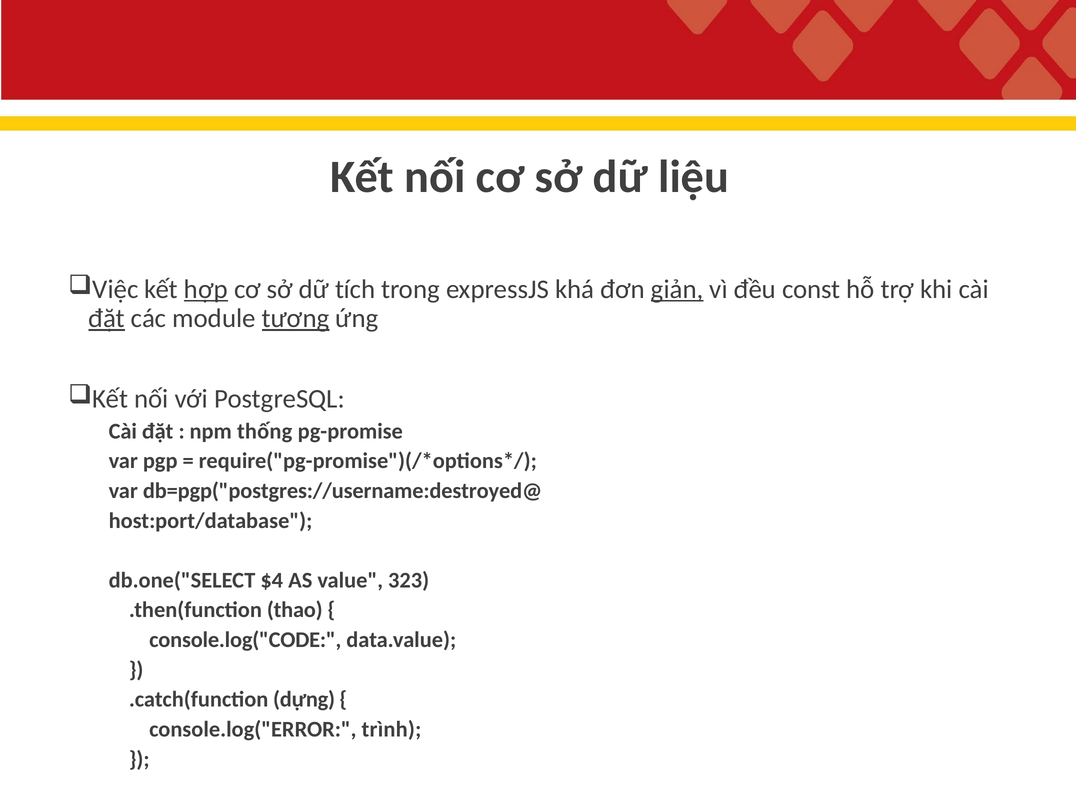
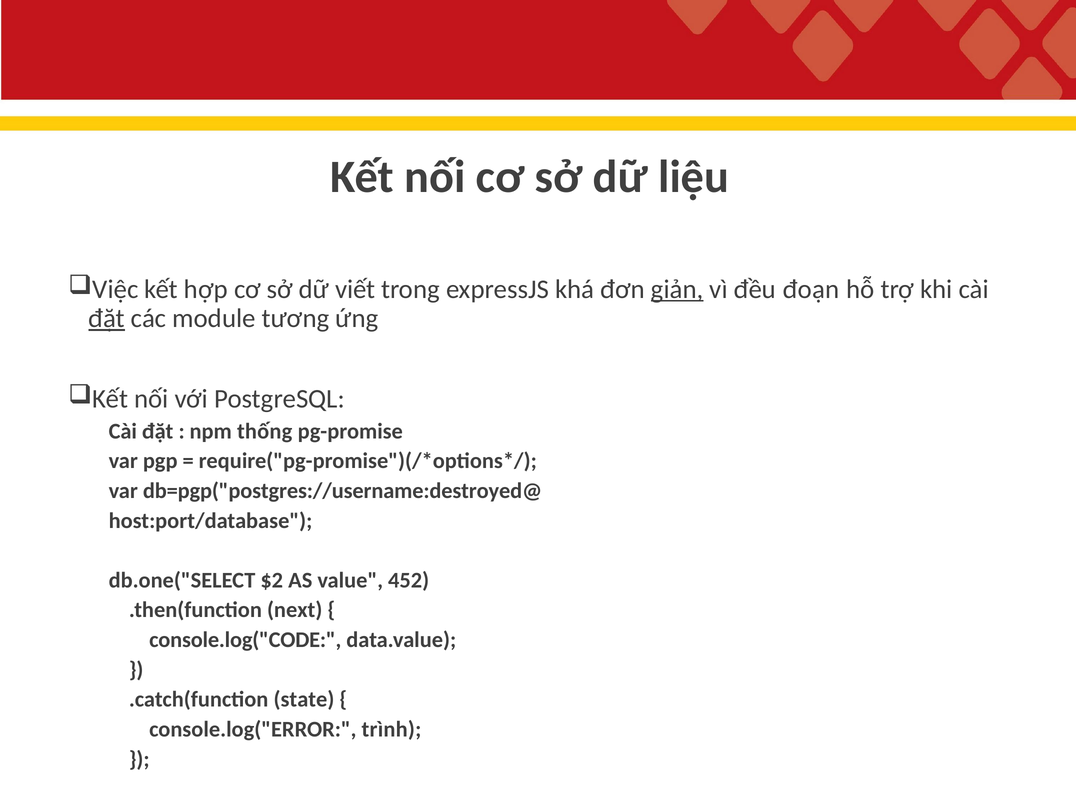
hợp underline: present -> none
tích: tích -> viết
const: const -> đoạn
tương underline: present -> none
$4: $4 -> $2
323: 323 -> 452
thao: thao -> next
dựng: dựng -> state
